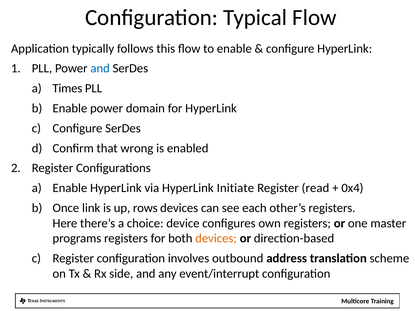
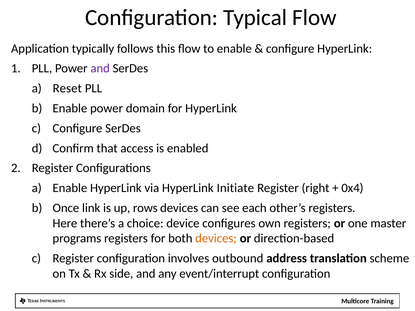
and at (100, 69) colour: blue -> purple
Times: Times -> Reset
wrong: wrong -> access
read: read -> right
